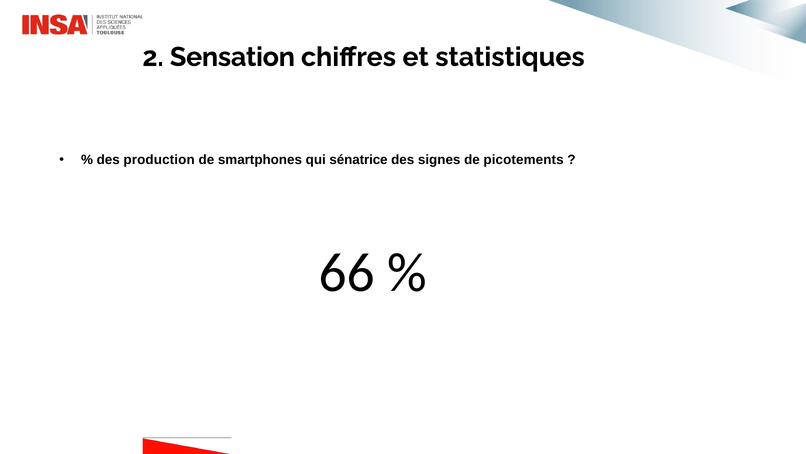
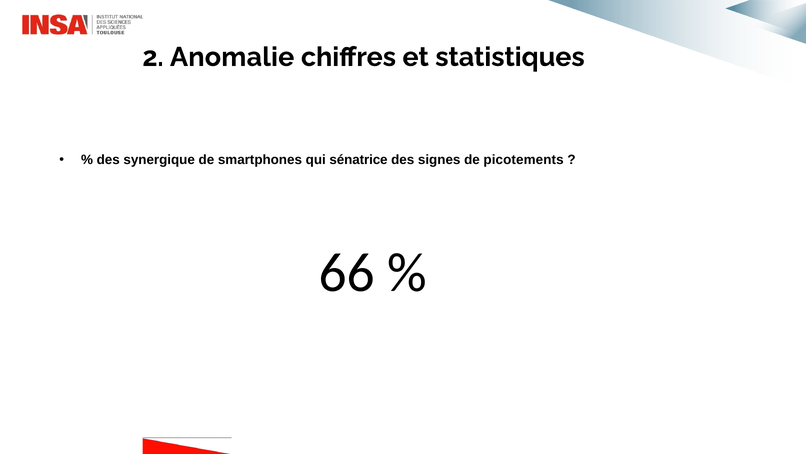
Sensation: Sensation -> Anomalie
production: production -> synergique
